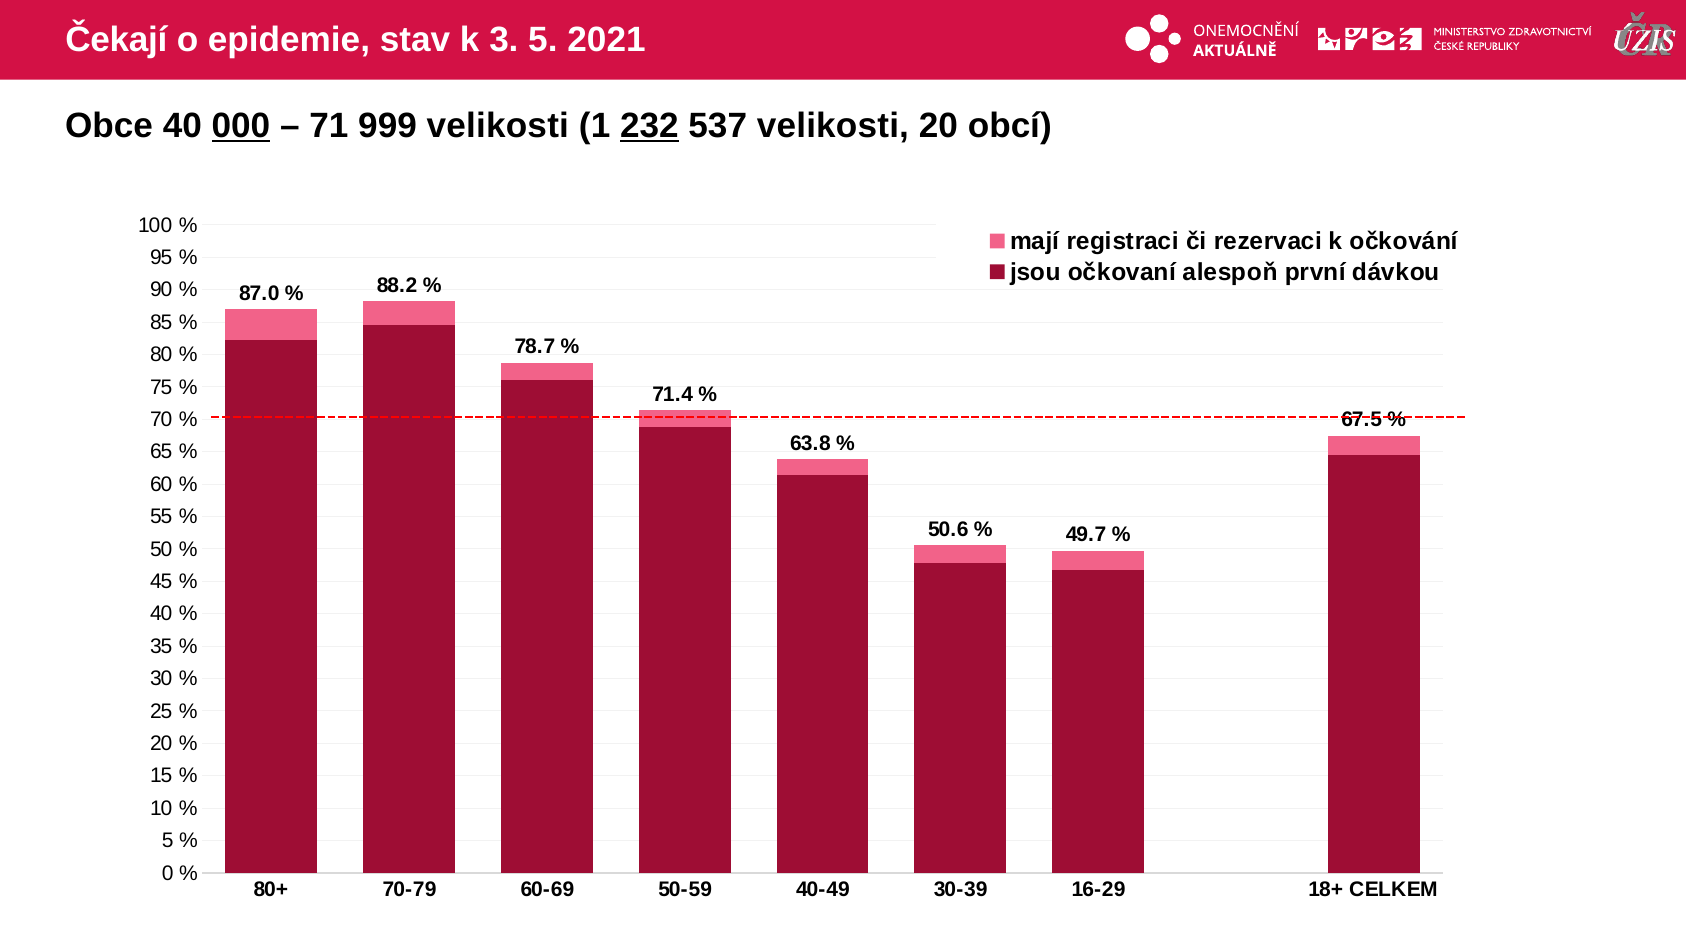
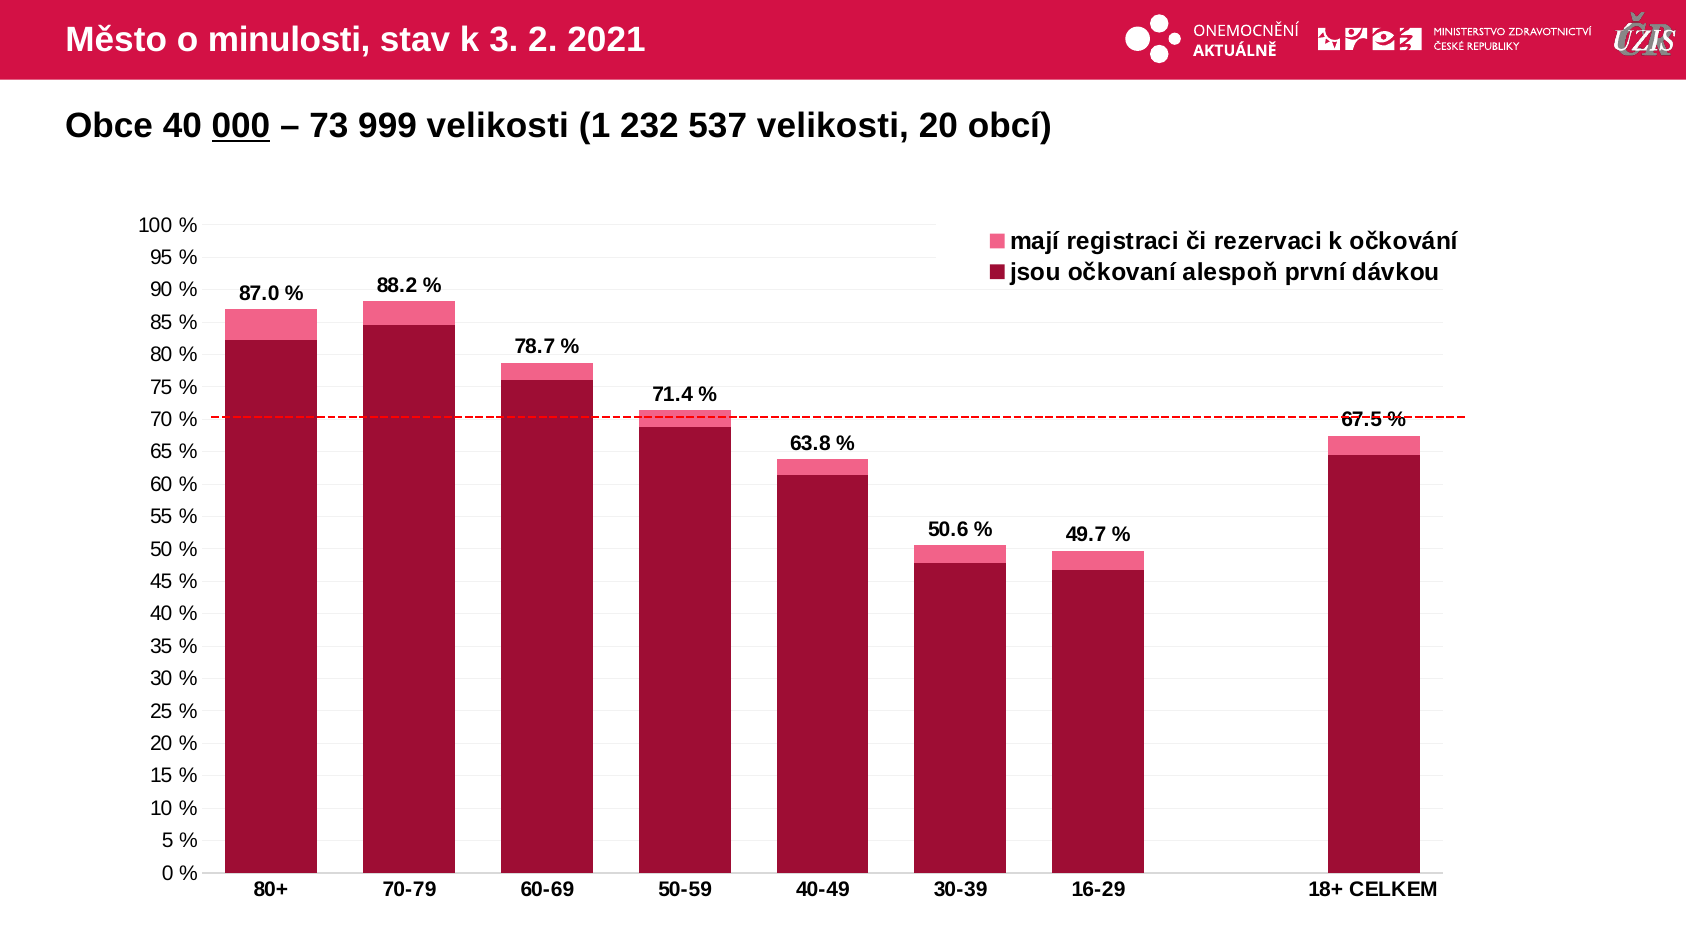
Čekají: Čekají -> Město
epidemie: epidemie -> minulosti
3 5: 5 -> 2
71: 71 -> 73
232 underline: present -> none
